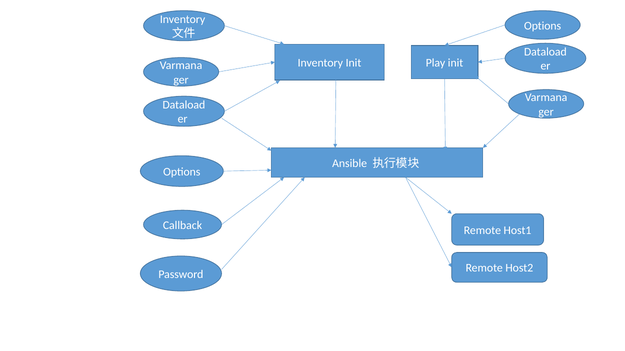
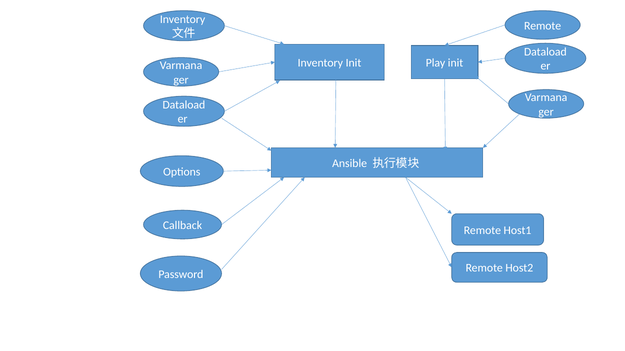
Options at (543, 26): Options -> Remote
